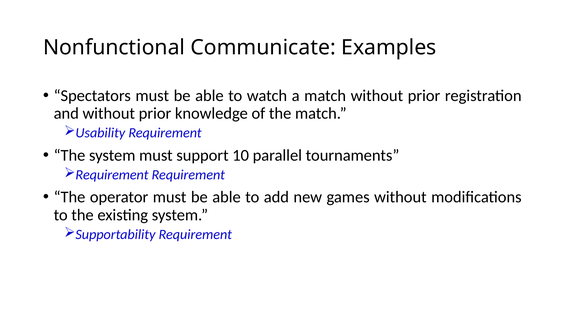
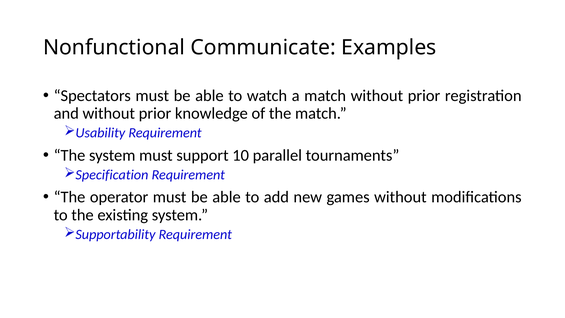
Requirement at (112, 175): Requirement -> Specification
